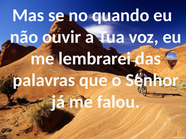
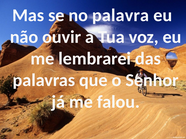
quando: quando -> palavra
